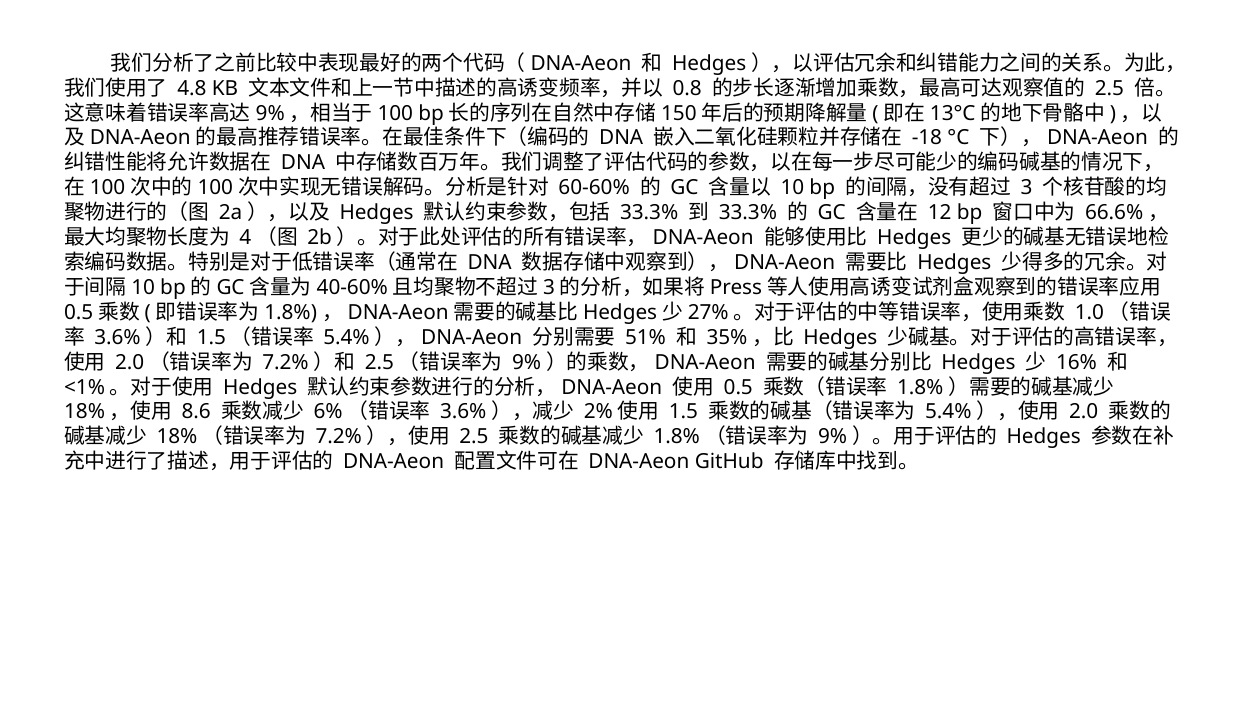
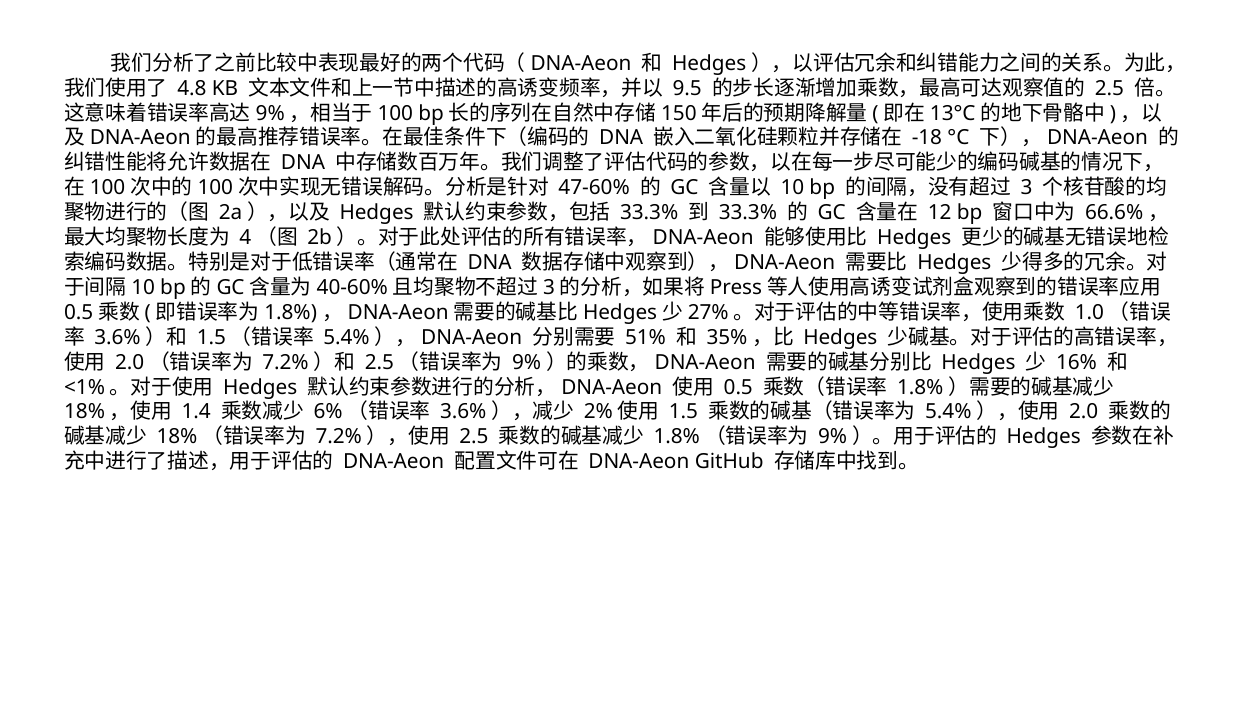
0.8: 0.8 -> 9.5
60-60%: 60-60% -> 47-60%
8.6: 8.6 -> 1.4
